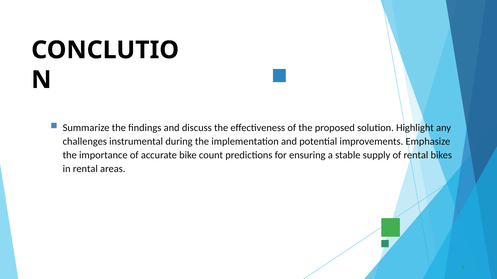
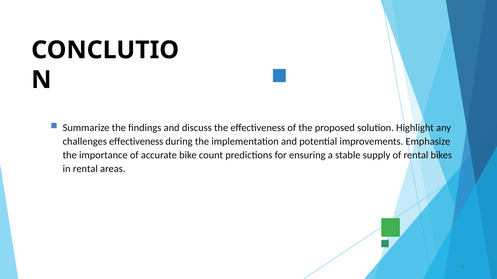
challenges instrumental: instrumental -> effectiveness
